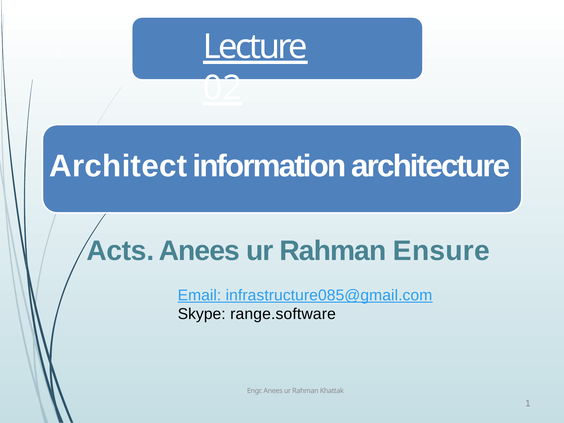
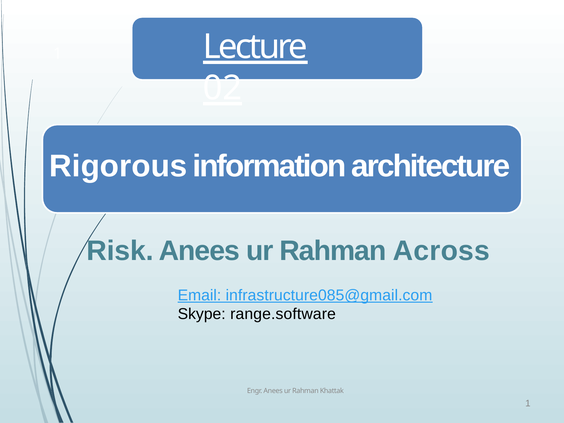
Architect: Architect -> Rigorous
Acts: Acts -> Risk
Ensure: Ensure -> Across
